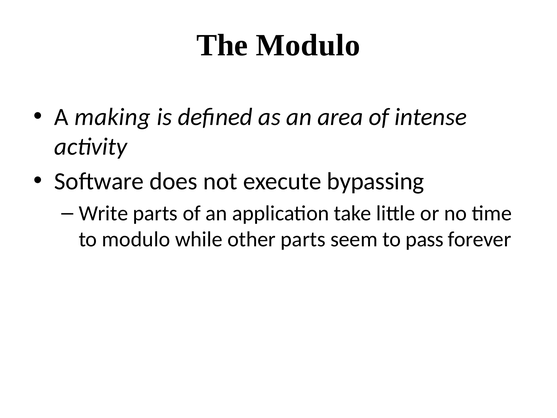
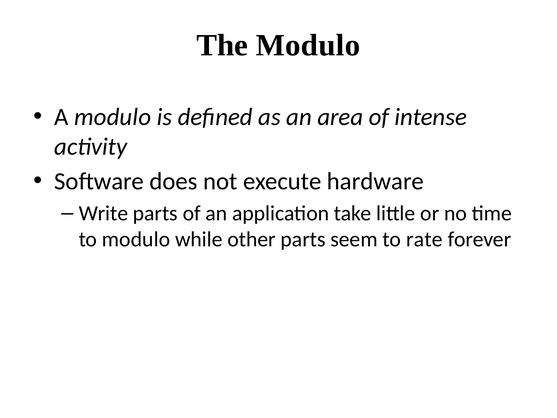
A making: making -> modulo
bypassing: bypassing -> hardware
pass: pass -> rate
